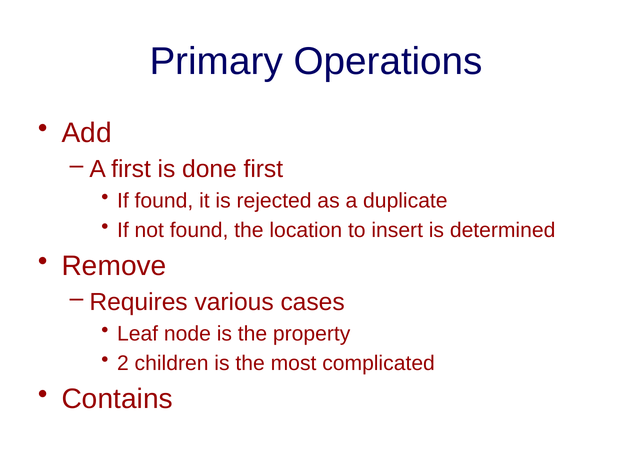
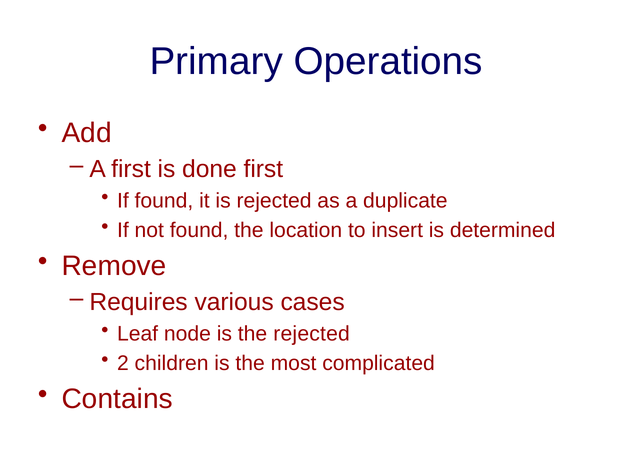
the property: property -> rejected
